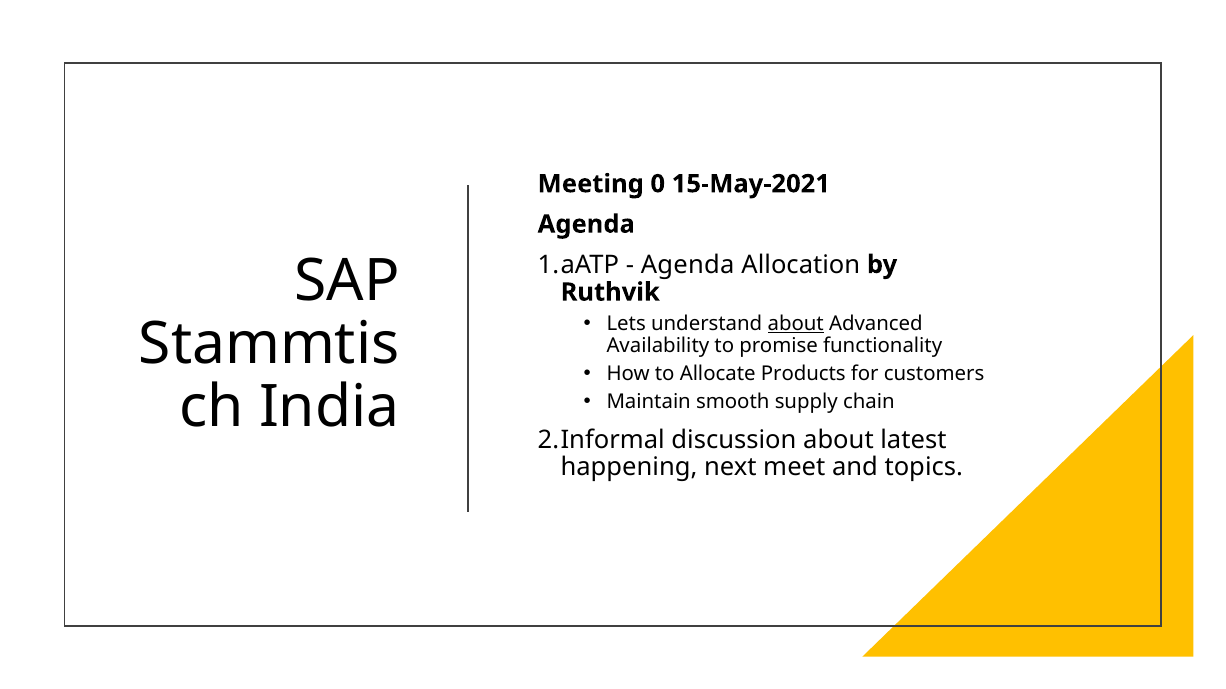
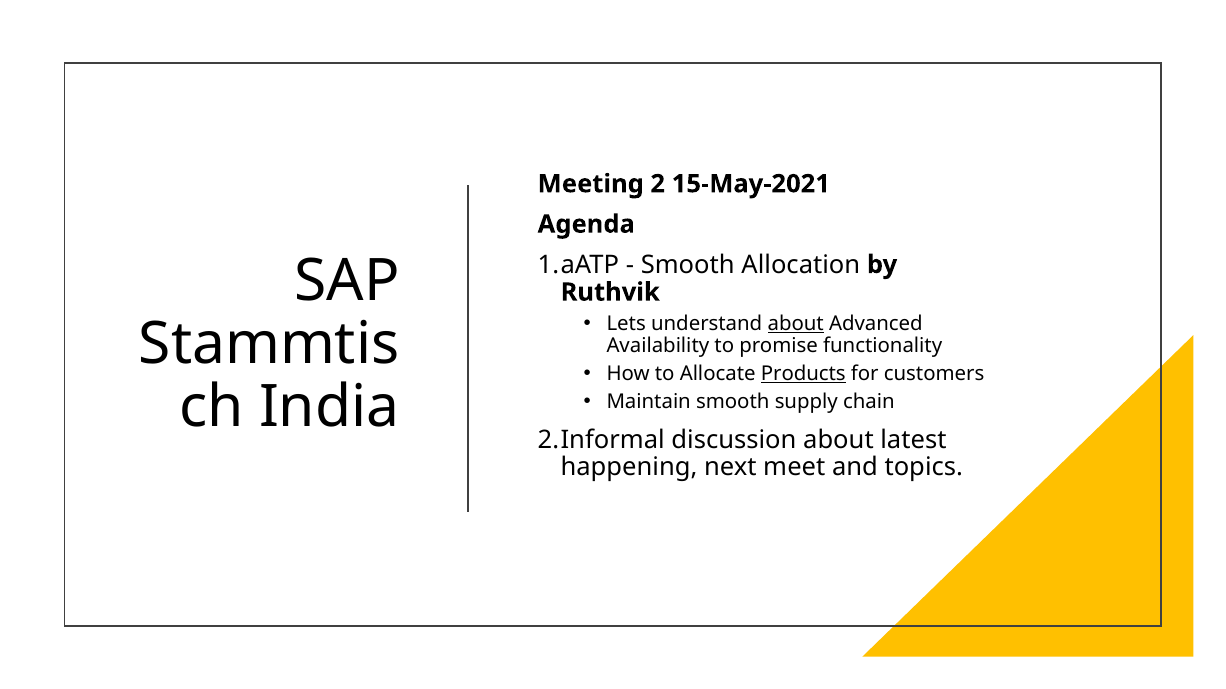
0: 0 -> 2
Agenda at (688, 265): Agenda -> Smooth
Products underline: none -> present
